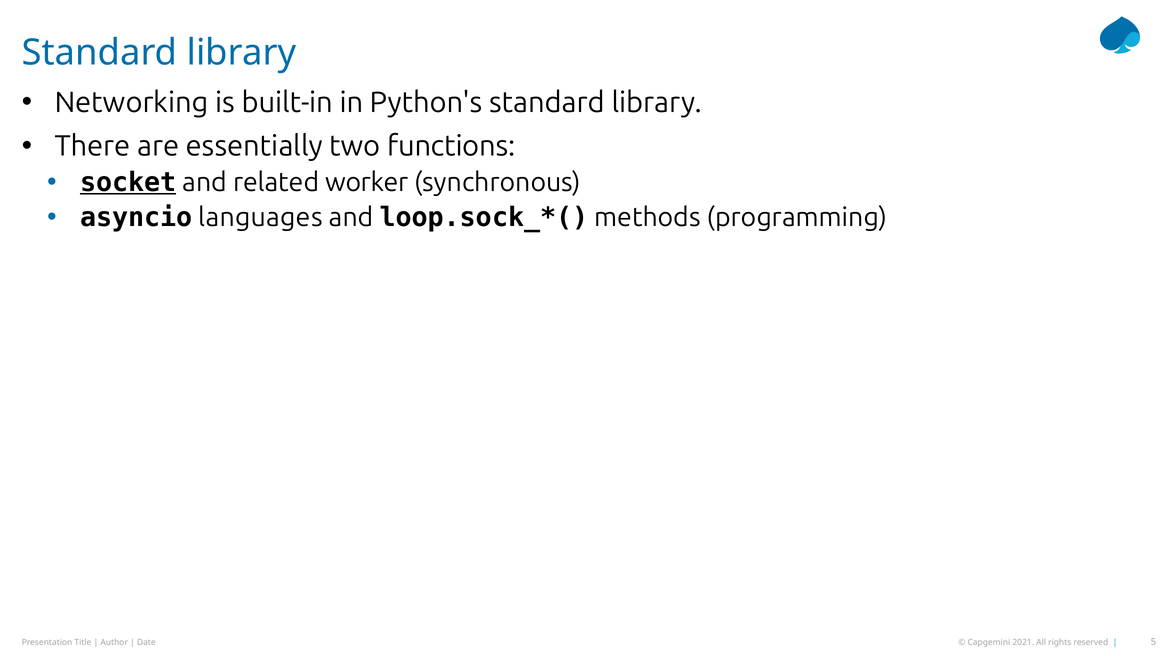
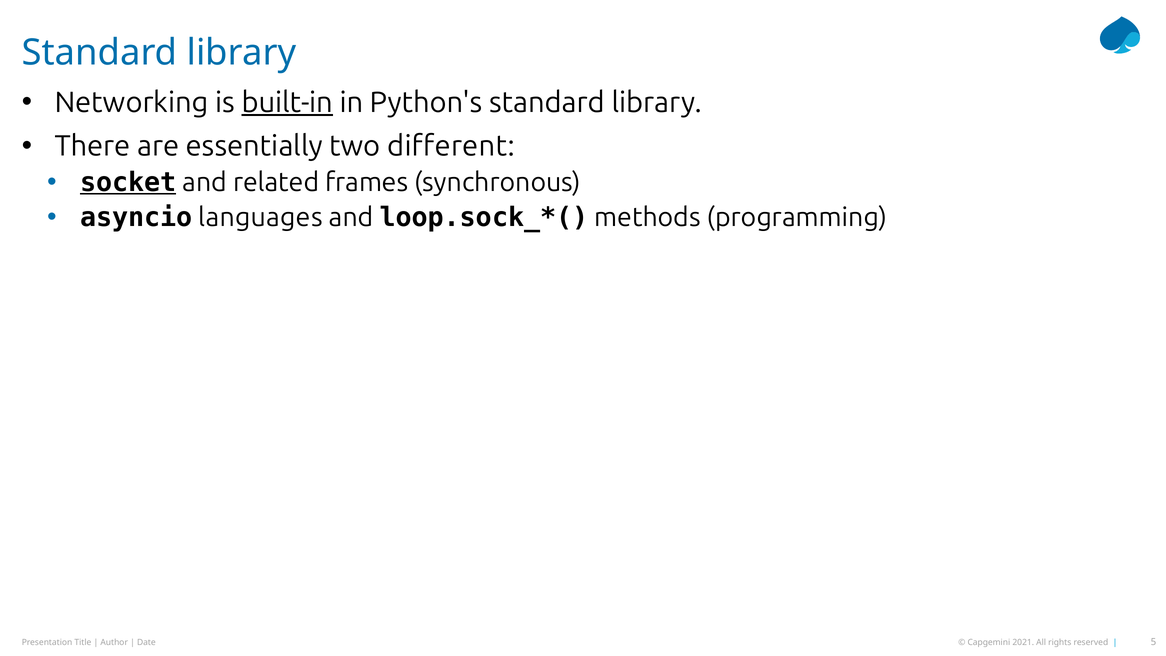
built-in underline: none -> present
functions: functions -> different
worker: worker -> frames
